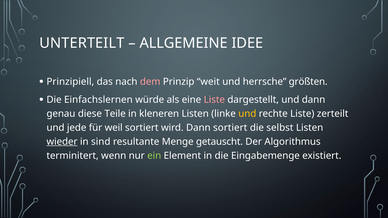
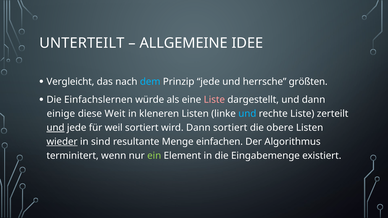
Prinzipiell: Prinzipiell -> Vergleicht
dem colour: pink -> light blue
Prinzip weit: weit -> jede
genau: genau -> einige
Teile: Teile -> Weit
und at (247, 114) colour: yellow -> light blue
und at (55, 128) underline: none -> present
selbst: selbst -> obere
getauscht: getauscht -> einfachen
